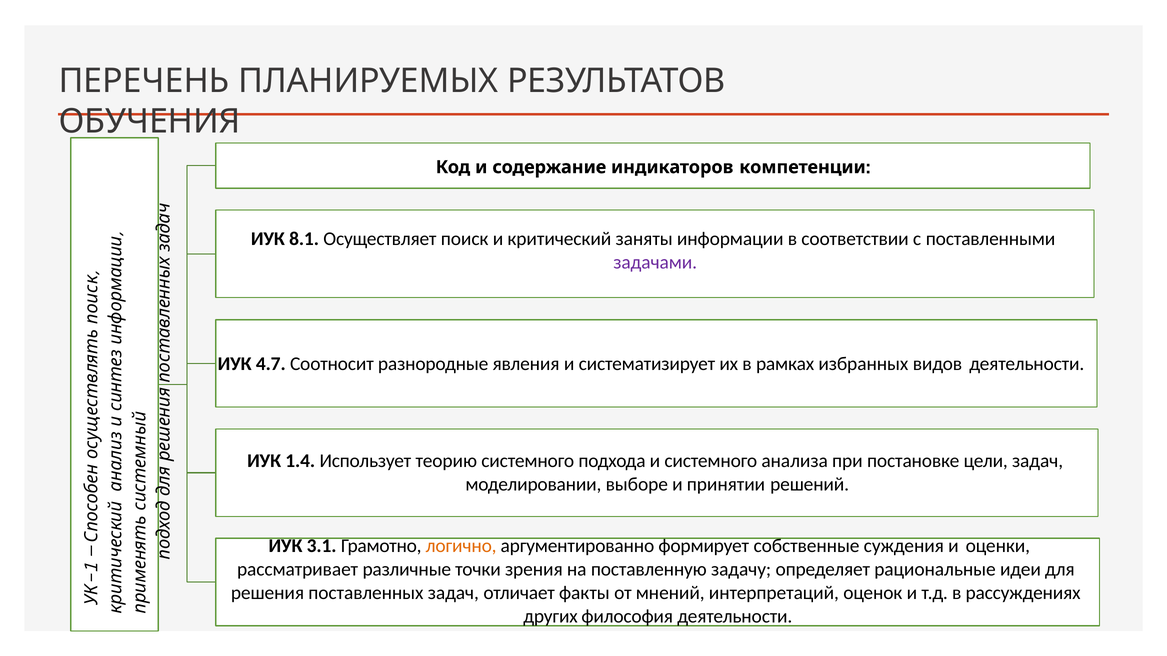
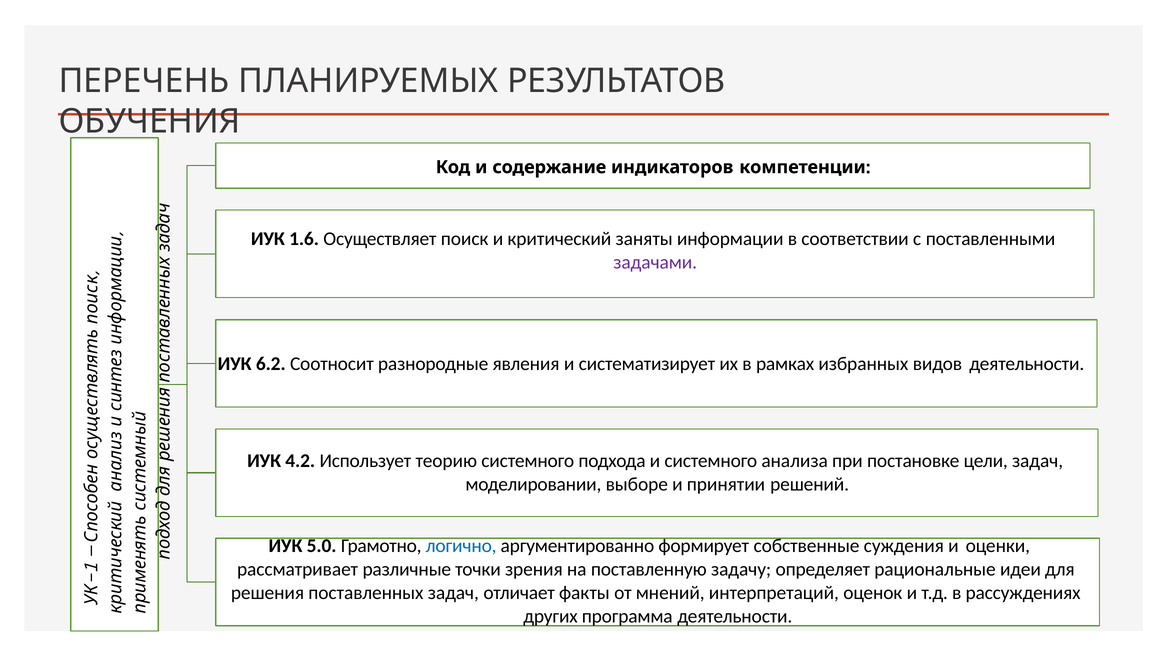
8.1: 8.1 -> 1.6
4.7: 4.7 -> 6.2
1.4: 1.4 -> 4.2
3.1: 3.1 -> 5.0
логично colour: orange -> blue
философия: философия -> программа
